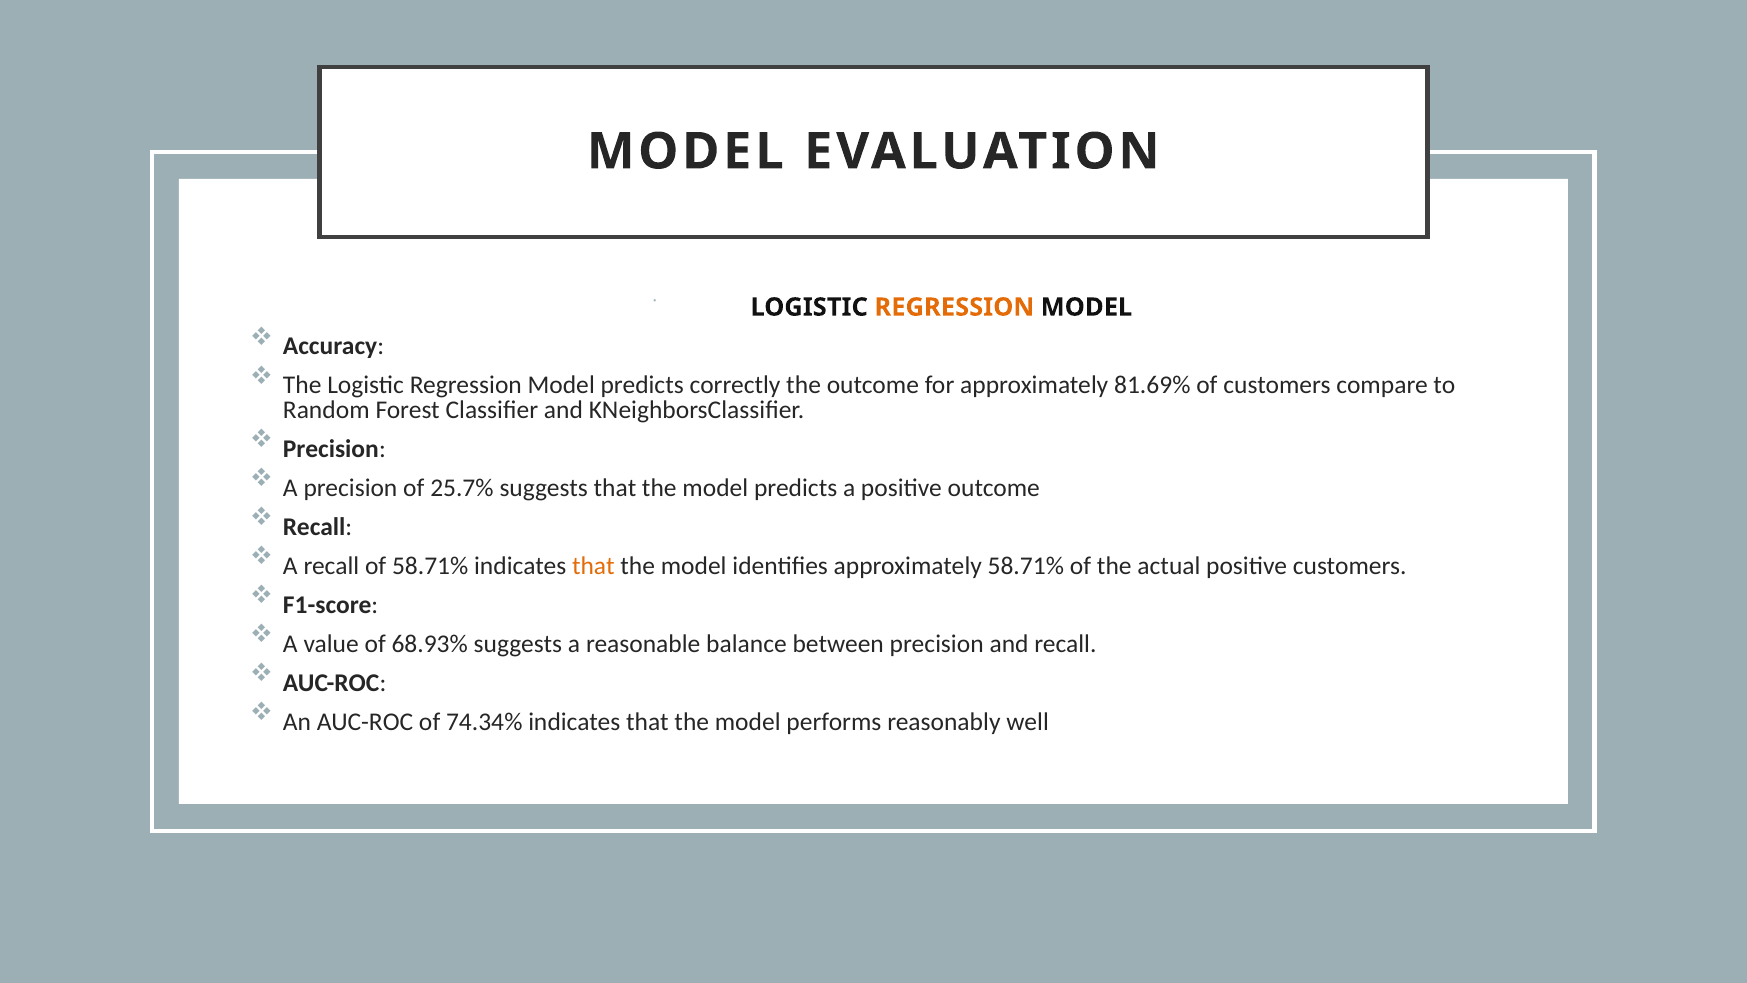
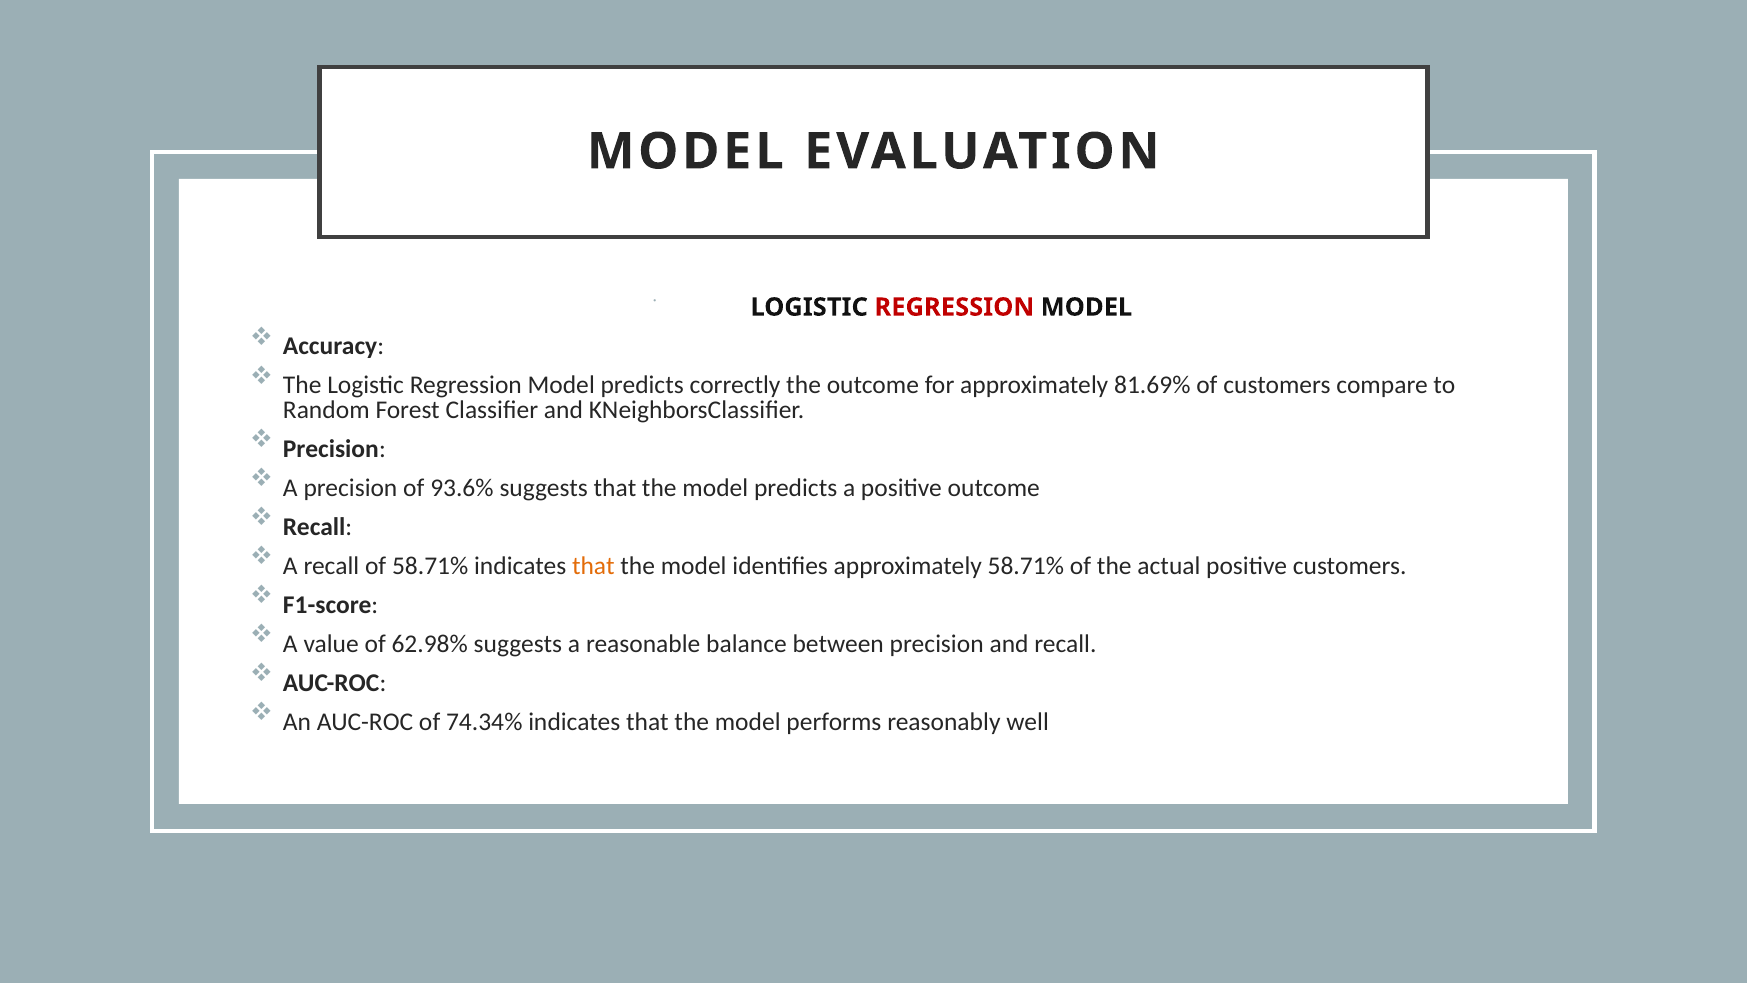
REGRESSION at (954, 307) colour: orange -> red
25.7%: 25.7% -> 93.6%
68.93%: 68.93% -> 62.98%
